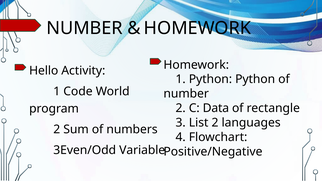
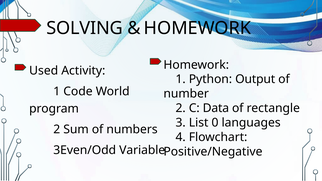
NUMBER at (85, 28): NUMBER -> SOLVING
Hello: Hello -> Used
Python Python: Python -> Output
List 2: 2 -> 0
